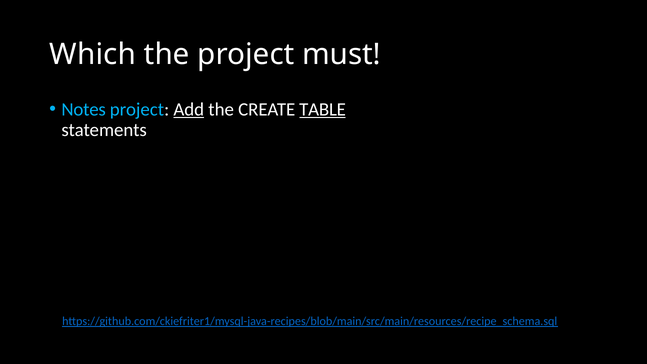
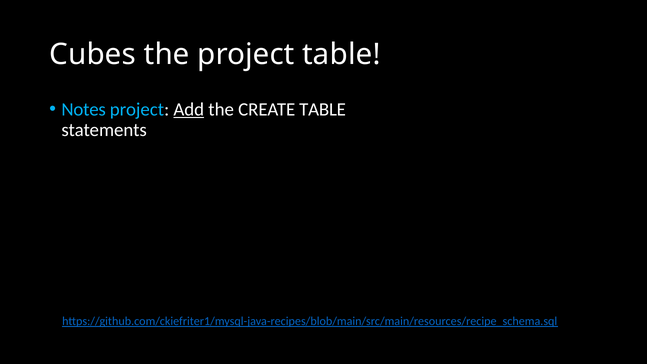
Which: Which -> Cubes
project must: must -> table
TABLE at (323, 109) underline: present -> none
